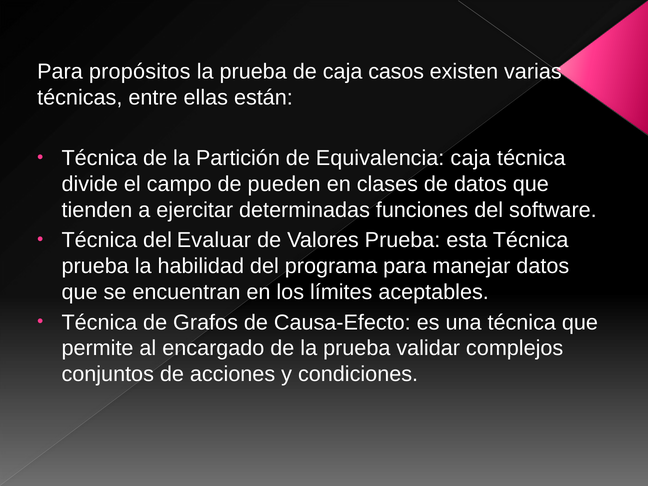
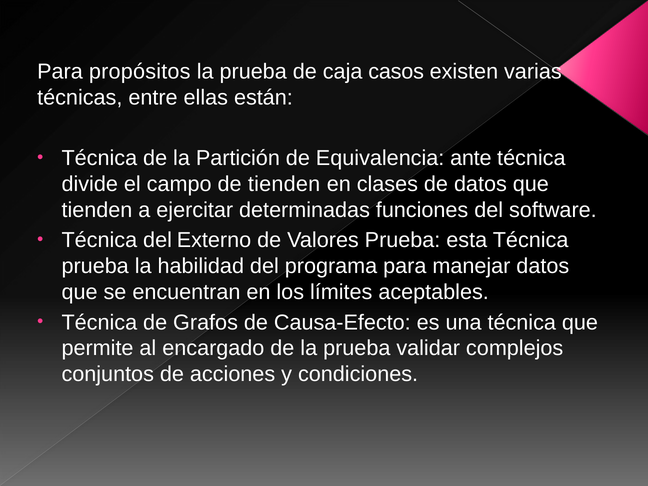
Equivalencia caja: caja -> ante
de pueden: pueden -> tienden
Evaluar: Evaluar -> Externo
